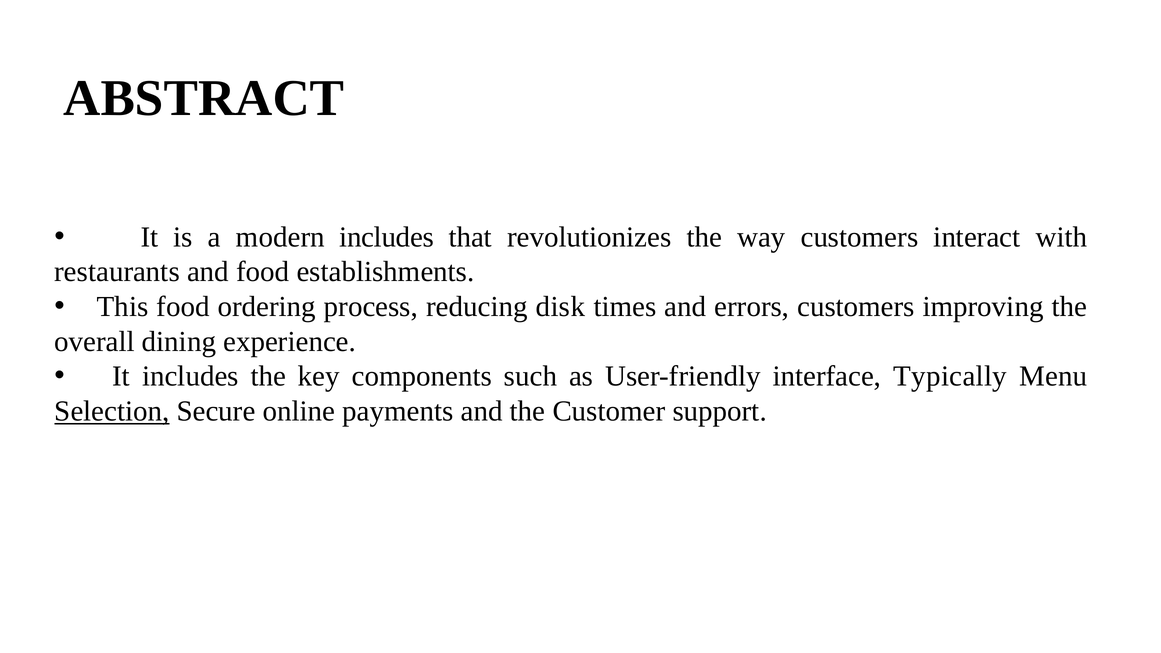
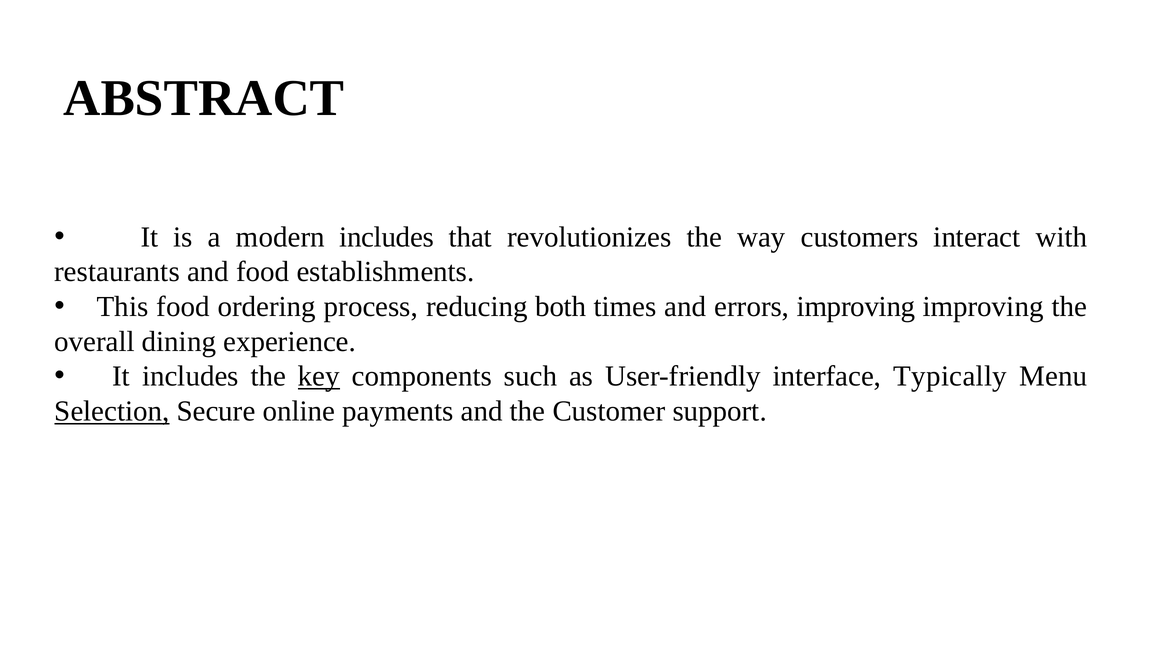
disk: disk -> both
errors customers: customers -> improving
key underline: none -> present
